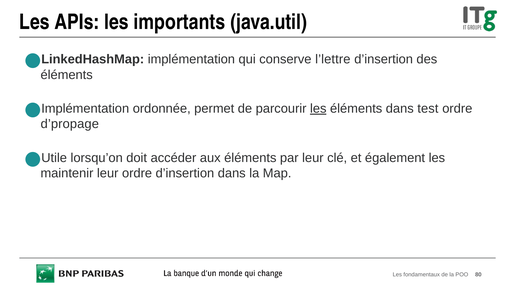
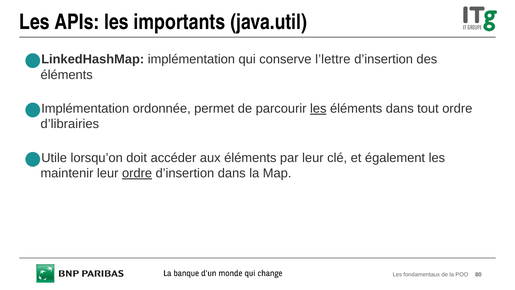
test: test -> tout
d’propage: d’propage -> d’librairies
ordre at (137, 173) underline: none -> present
